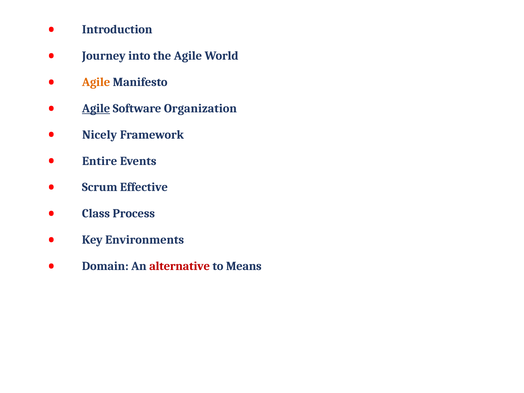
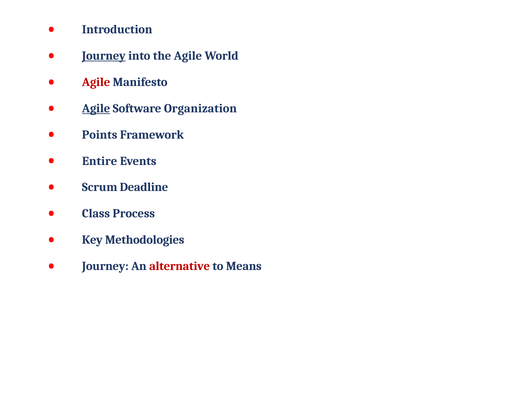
Journey at (104, 56) underline: none -> present
Agile at (96, 82) colour: orange -> red
Nicely: Nicely -> Points
Effective: Effective -> Deadline
Environments: Environments -> Methodologies
Domain at (105, 266): Domain -> Journey
